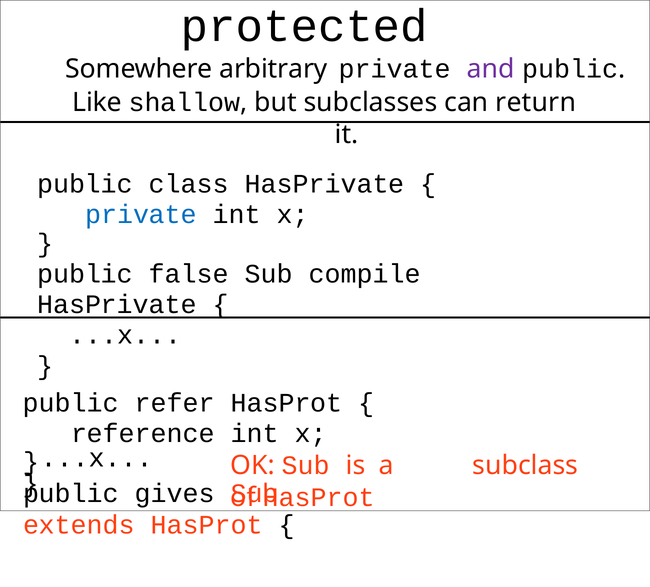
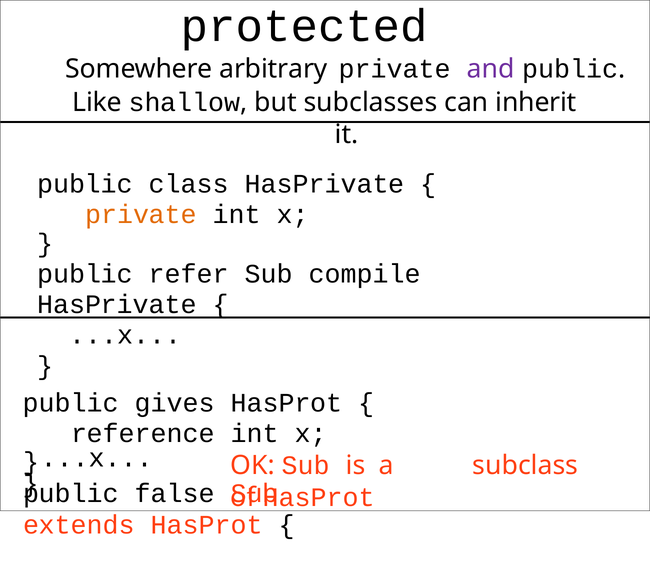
return: return -> inherit
private at (141, 214) colour: blue -> orange
false: false -> refer
refer: refer -> gives
gives: gives -> false
